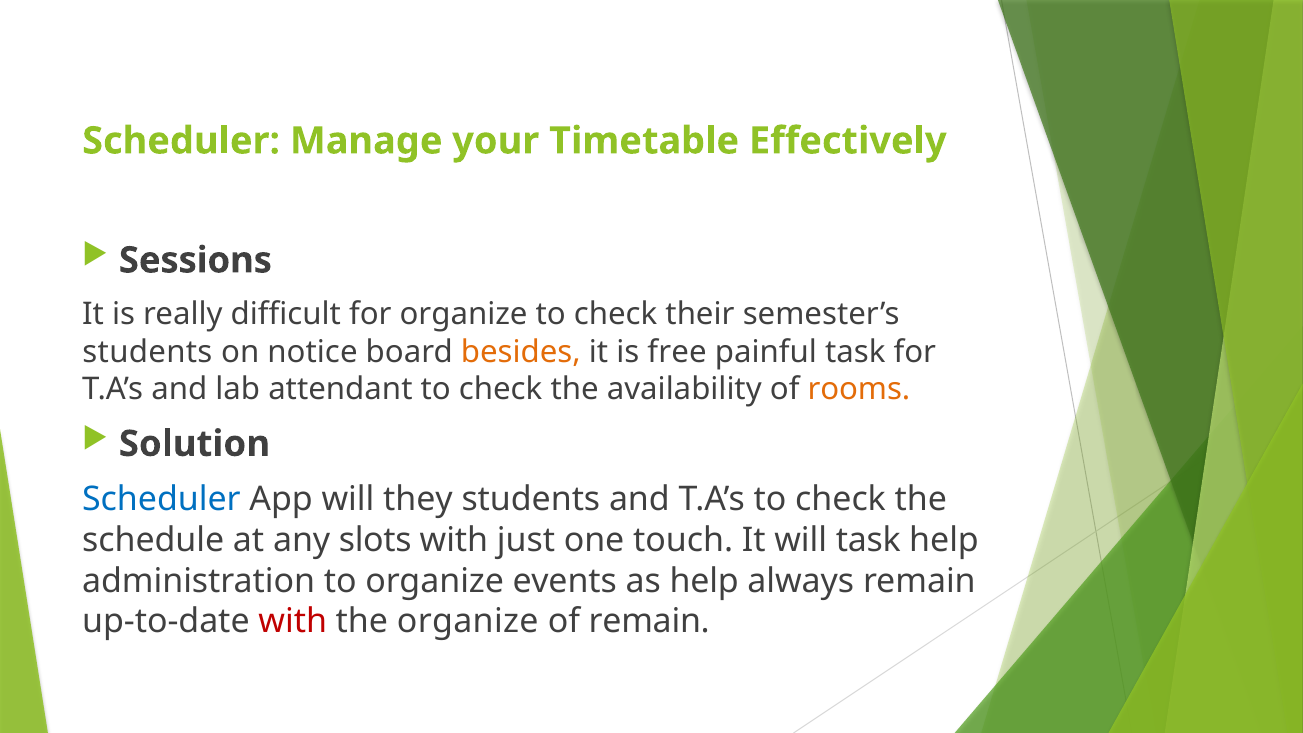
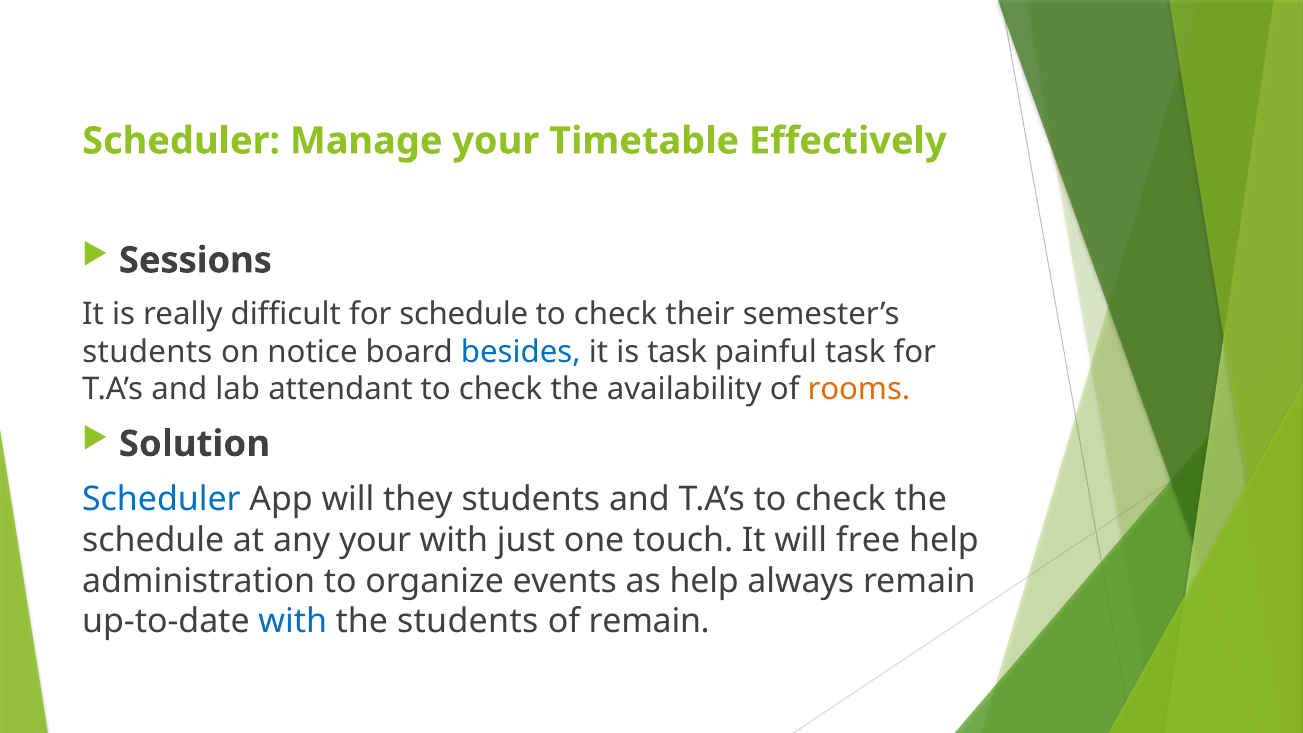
for organize: organize -> schedule
besides colour: orange -> blue
is free: free -> task
any slots: slots -> your
will task: task -> free
with at (293, 622) colour: red -> blue
the organize: organize -> students
